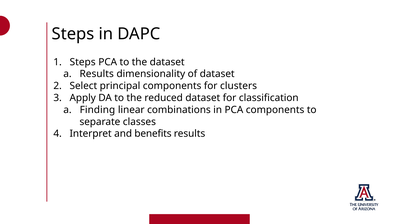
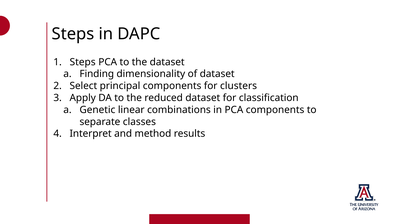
Results at (97, 74): Results -> Finding
Finding: Finding -> Genetic
benefits: benefits -> method
